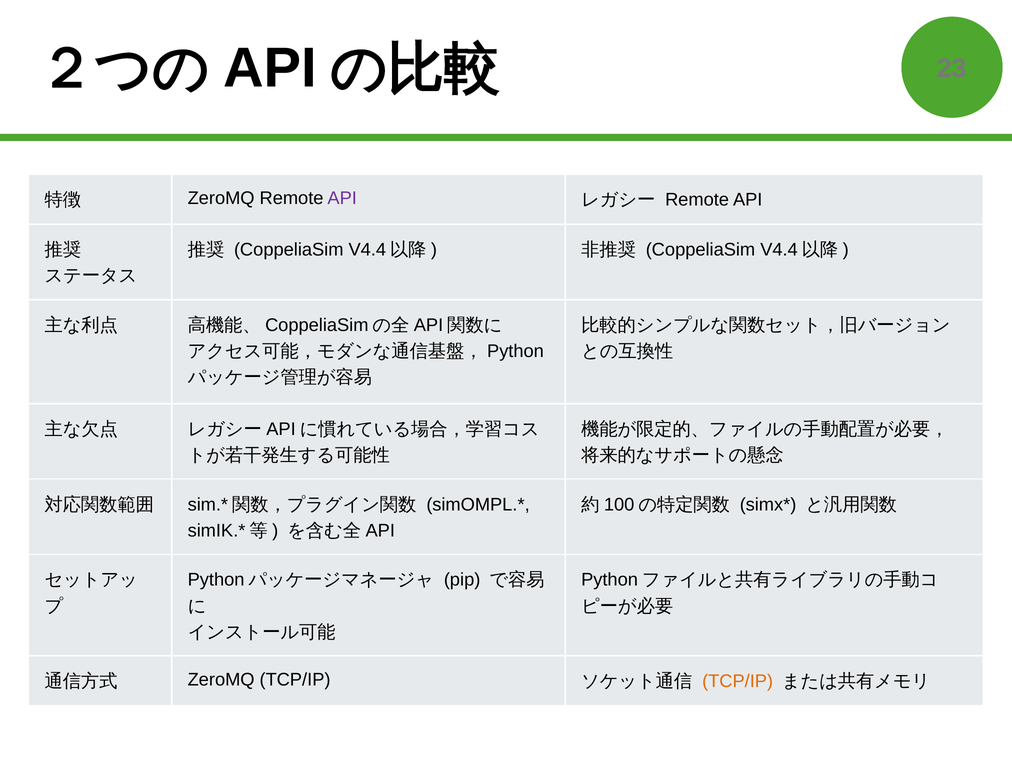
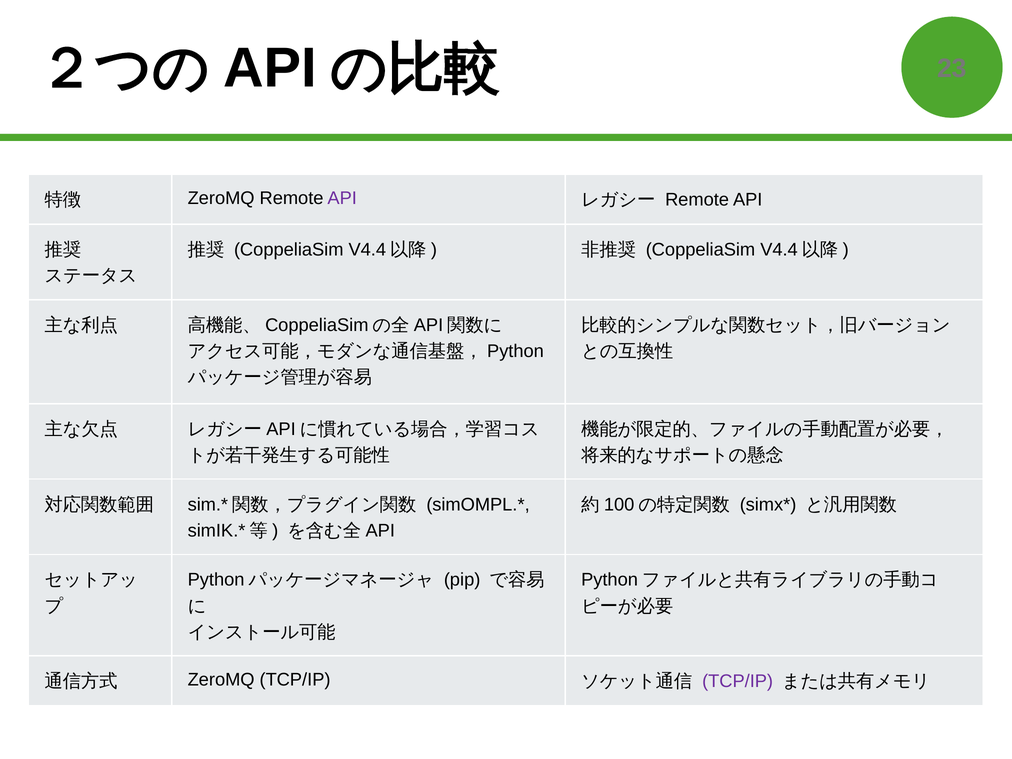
TCP/IP at (738, 681) colour: orange -> purple
